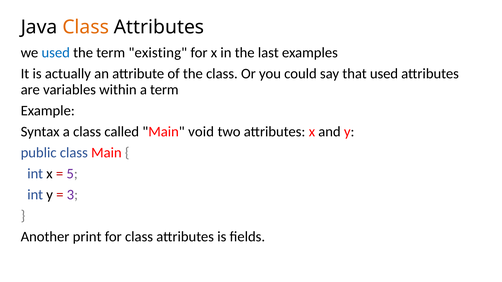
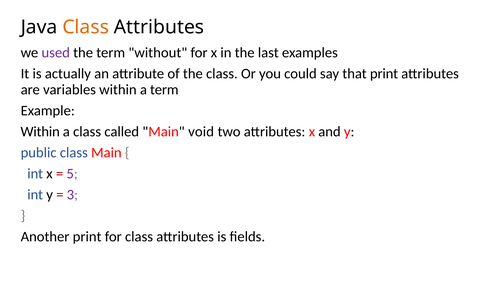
used at (56, 53) colour: blue -> purple
existing: existing -> without
that used: used -> print
Syntax at (40, 132): Syntax -> Within
